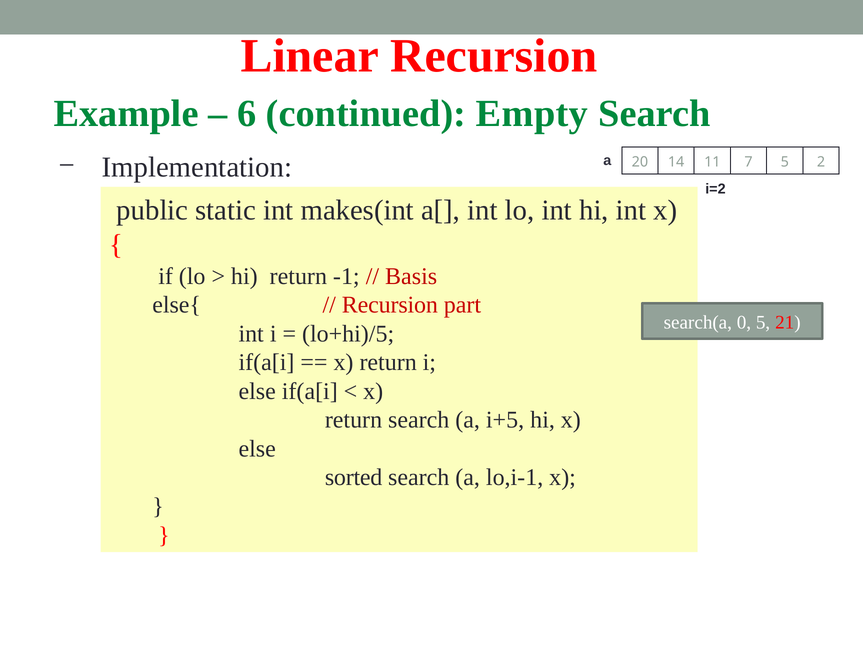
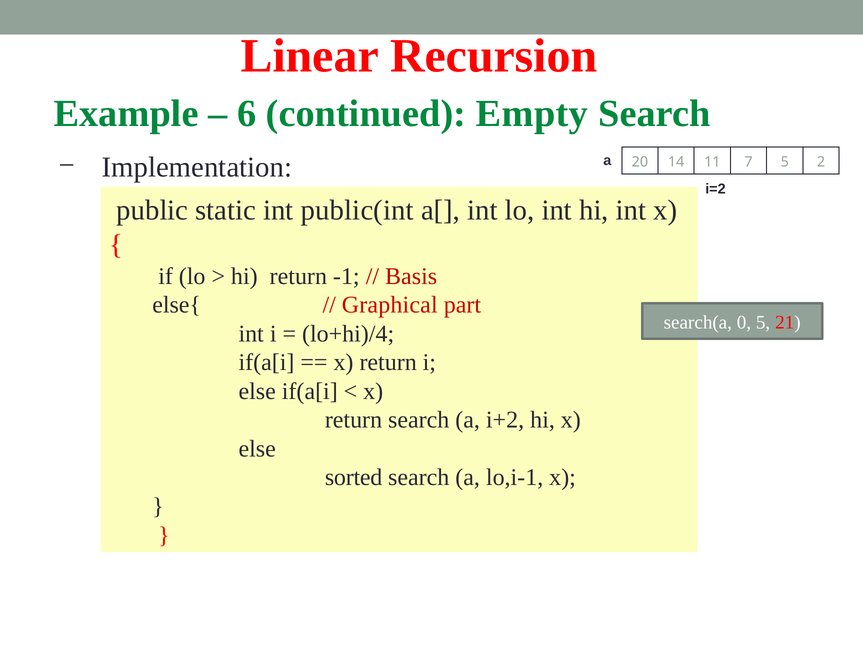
makes(int: makes(int -> public(int
Recursion at (390, 305): Recursion -> Graphical
lo+hi)/5: lo+hi)/5 -> lo+hi)/4
i+5: i+5 -> i+2
